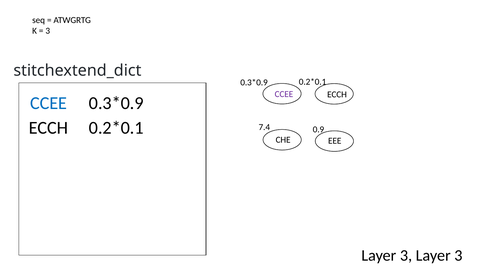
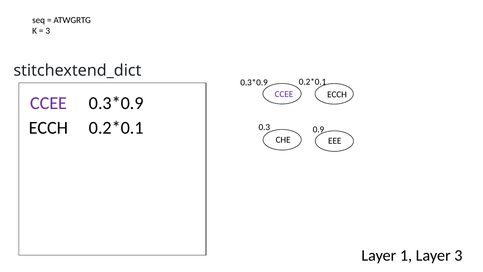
CCEE at (49, 103) colour: blue -> purple
7.4: 7.4 -> 0.3
3 at (406, 255): 3 -> 1
